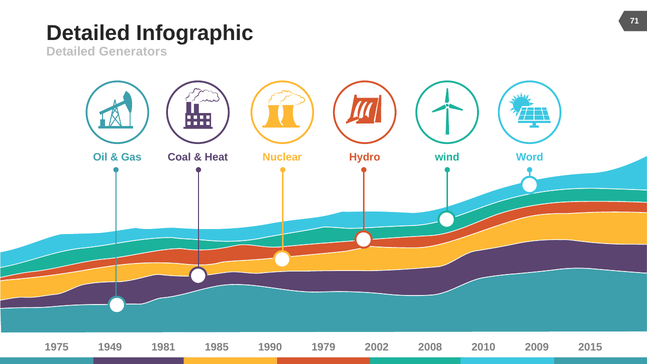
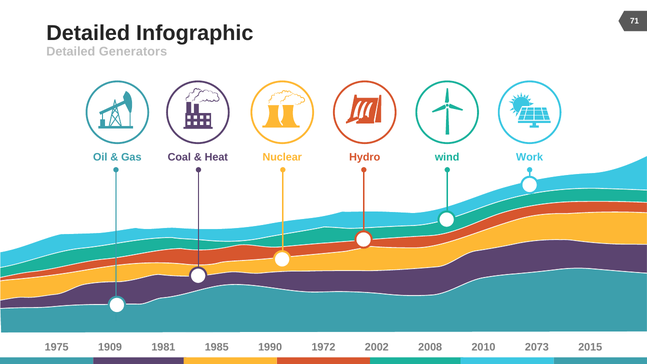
Word: Word -> Work
1949: 1949 -> 1909
1979: 1979 -> 1972
2009: 2009 -> 2073
